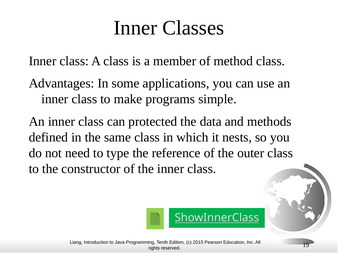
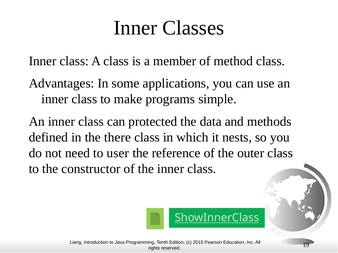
same: same -> there
type: type -> user
